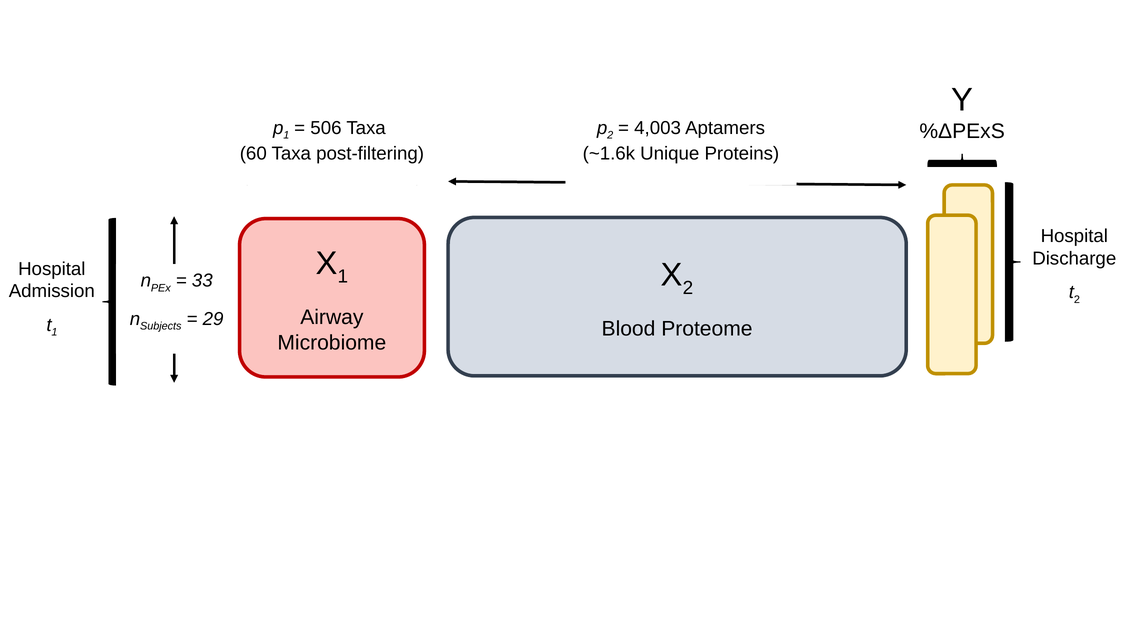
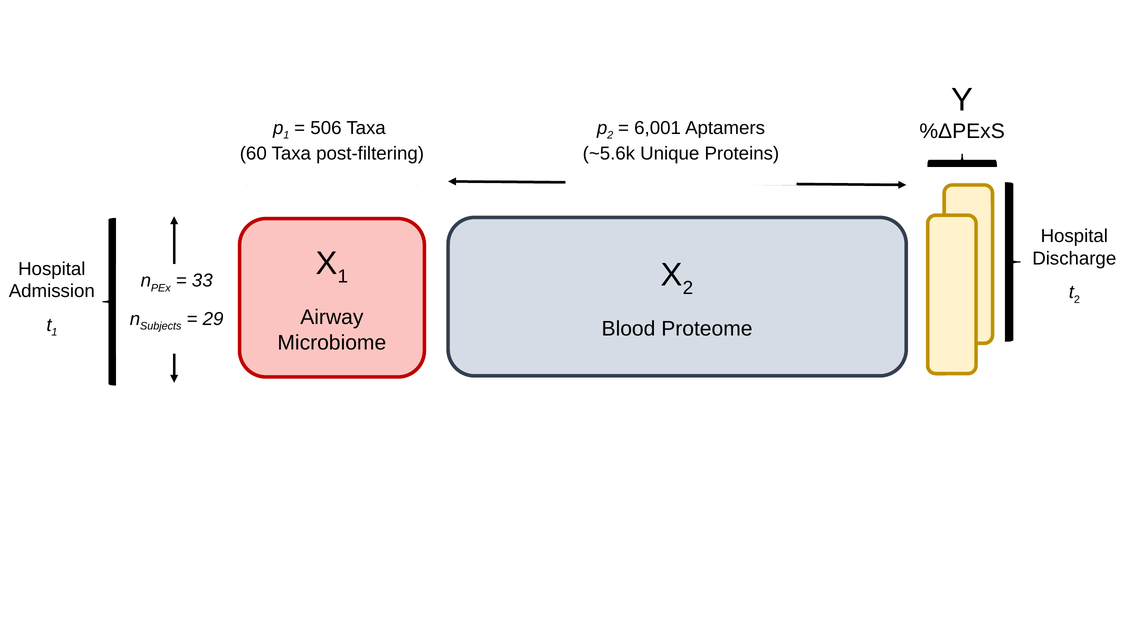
4,003: 4,003 -> 6,001
~1.6k: ~1.6k -> ~5.6k
